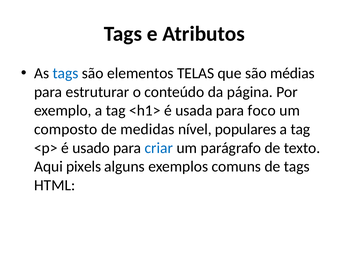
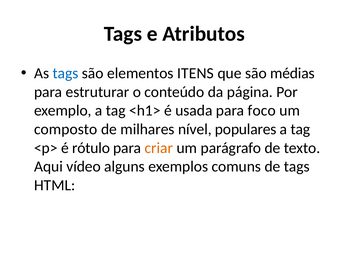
TELAS: TELAS -> ITENS
medidas: medidas -> milhares
usado: usado -> rótulo
criar colour: blue -> orange
pixels: pixels -> vídeo
